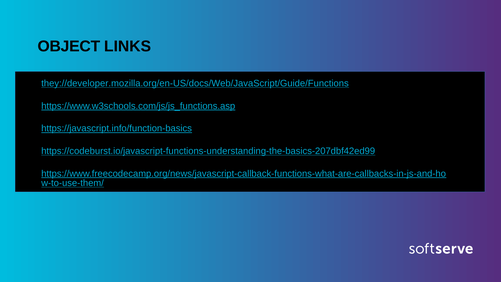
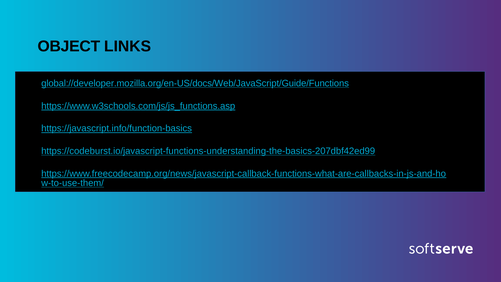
they://developer.mozilla.org/en-US/docs/Web/JavaScript/Guide/Functions: they://developer.mozilla.org/en-US/docs/Web/JavaScript/Guide/Functions -> global://developer.mozilla.org/en-US/docs/Web/JavaScript/Guide/Functions
